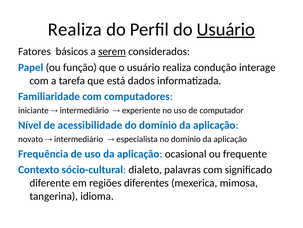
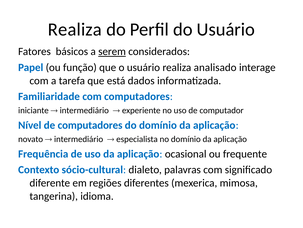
Usuário at (226, 29) underline: present -> none
condução: condução -> analisado
de acessibilidade: acessibilidade -> computadores
